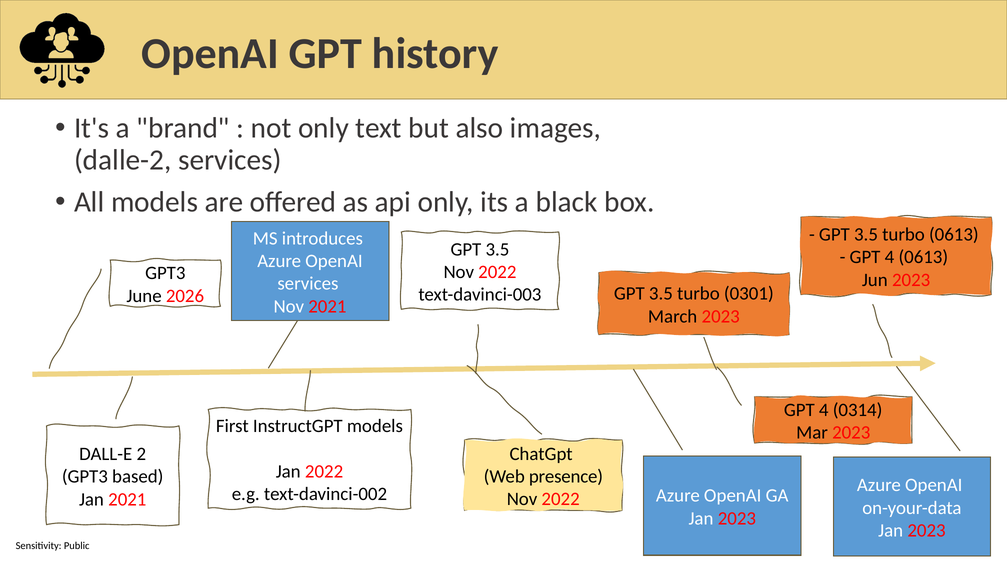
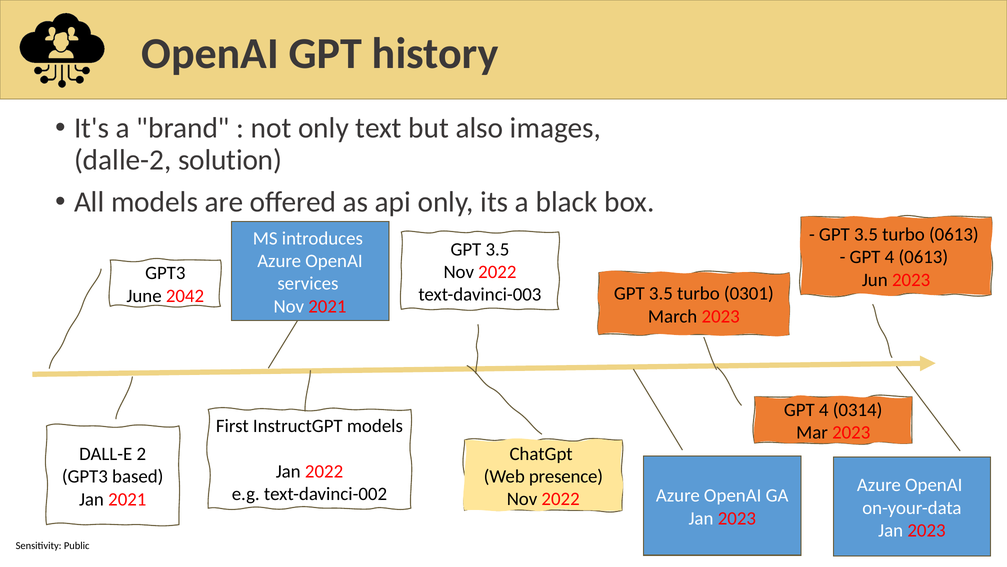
dalle-2 services: services -> solution
2026: 2026 -> 2042
